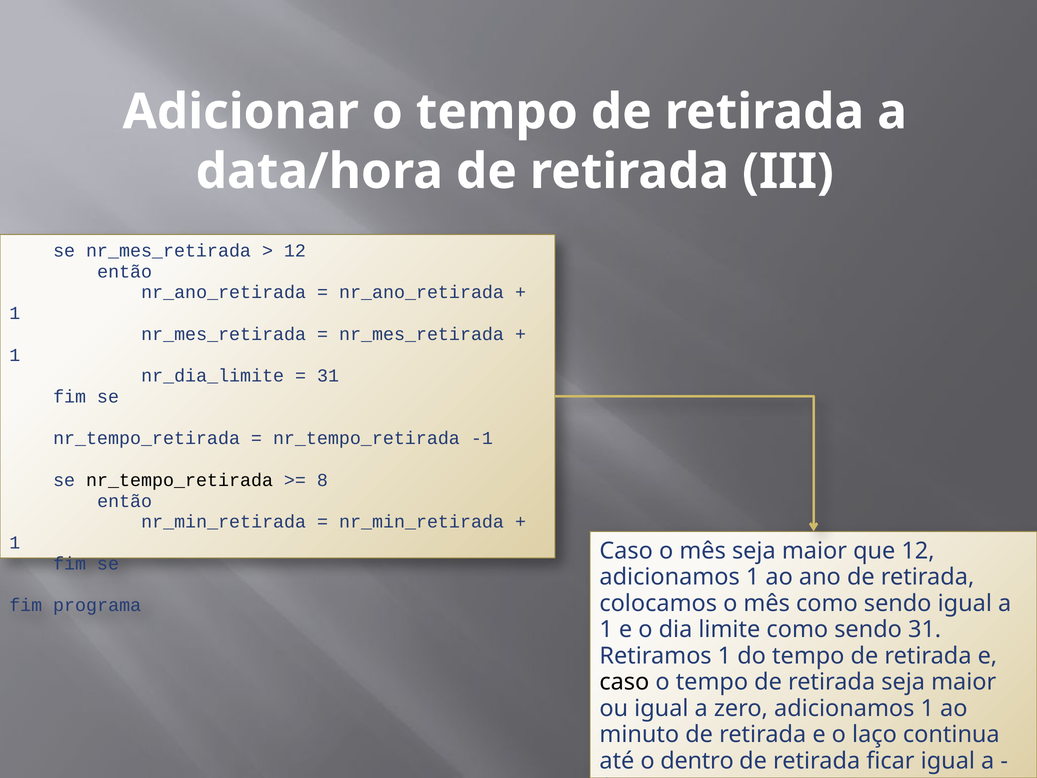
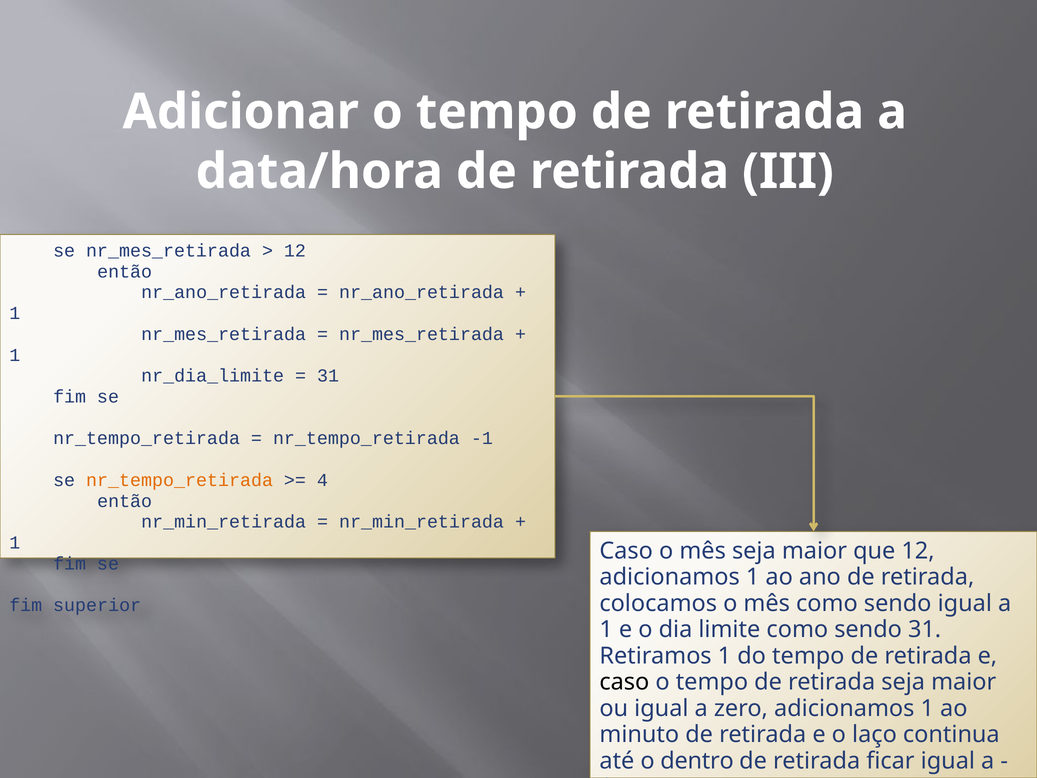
nr_tempo_retirada at (180, 480) colour: black -> orange
8: 8 -> 4
programa: programa -> superior
